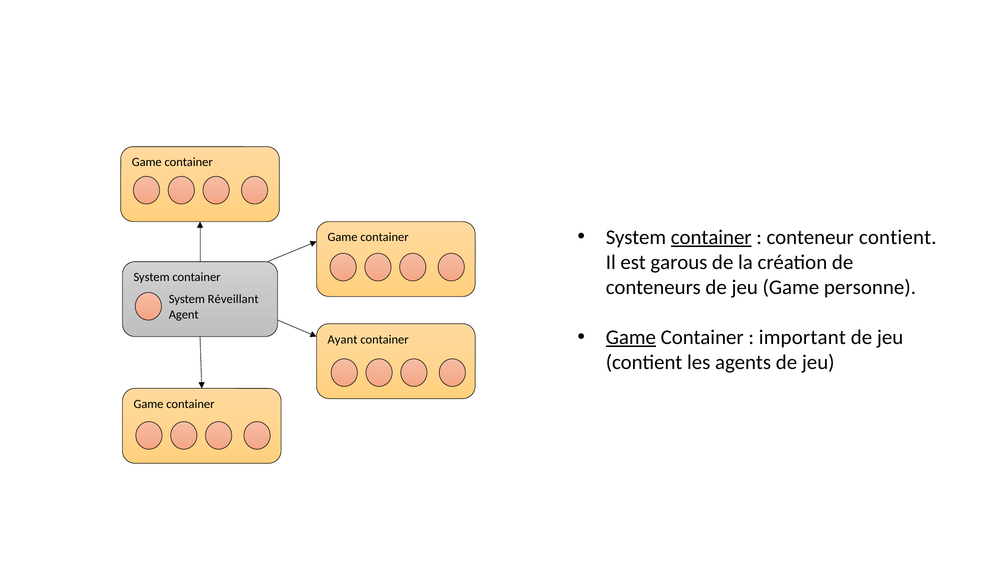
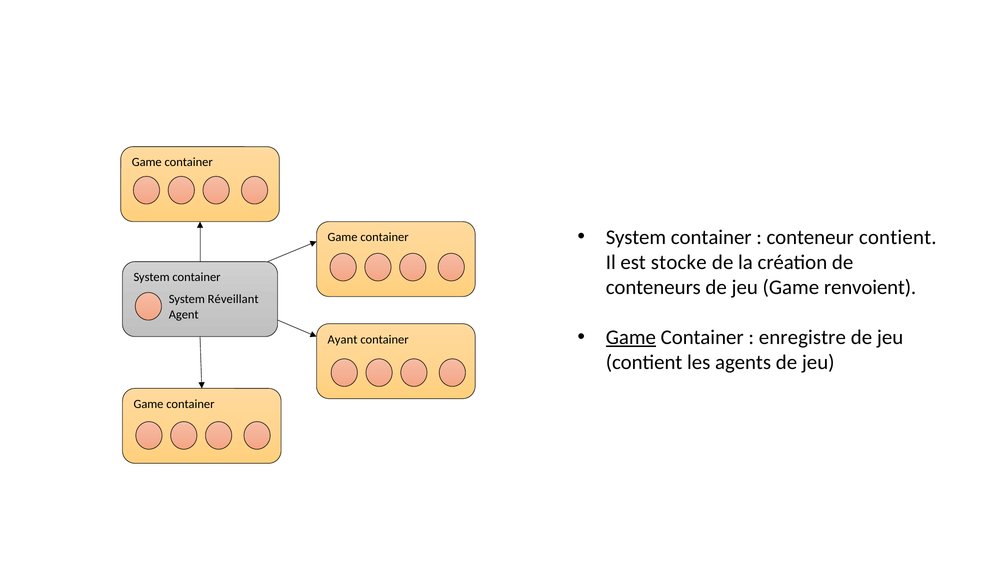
container at (711, 237) underline: present -> none
garous: garous -> stocke
personne: personne -> renvoient
important: important -> enregistre
